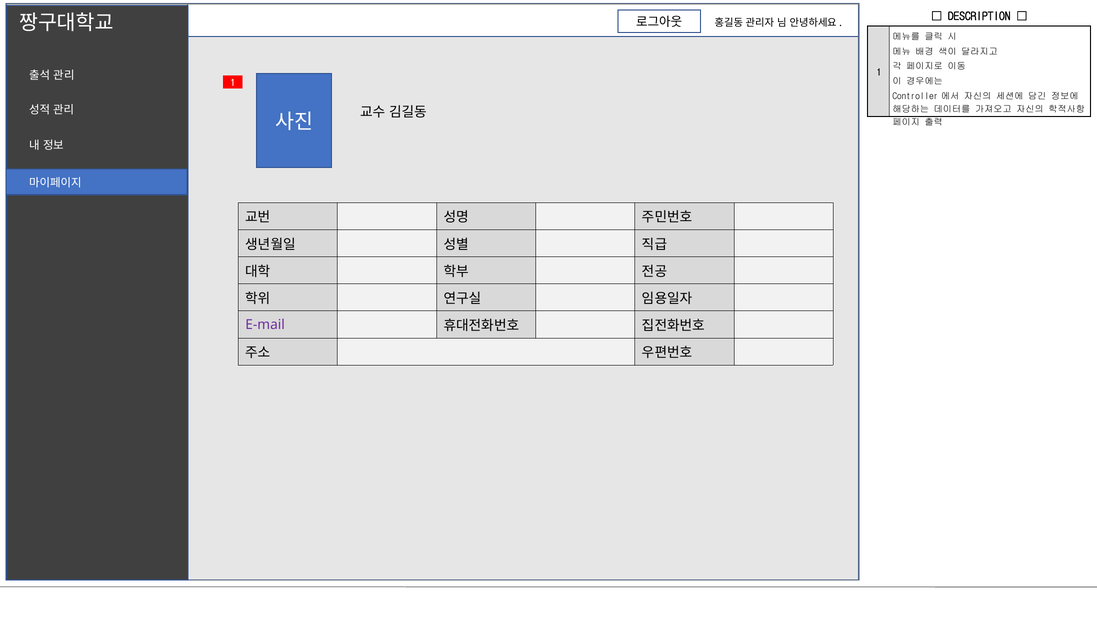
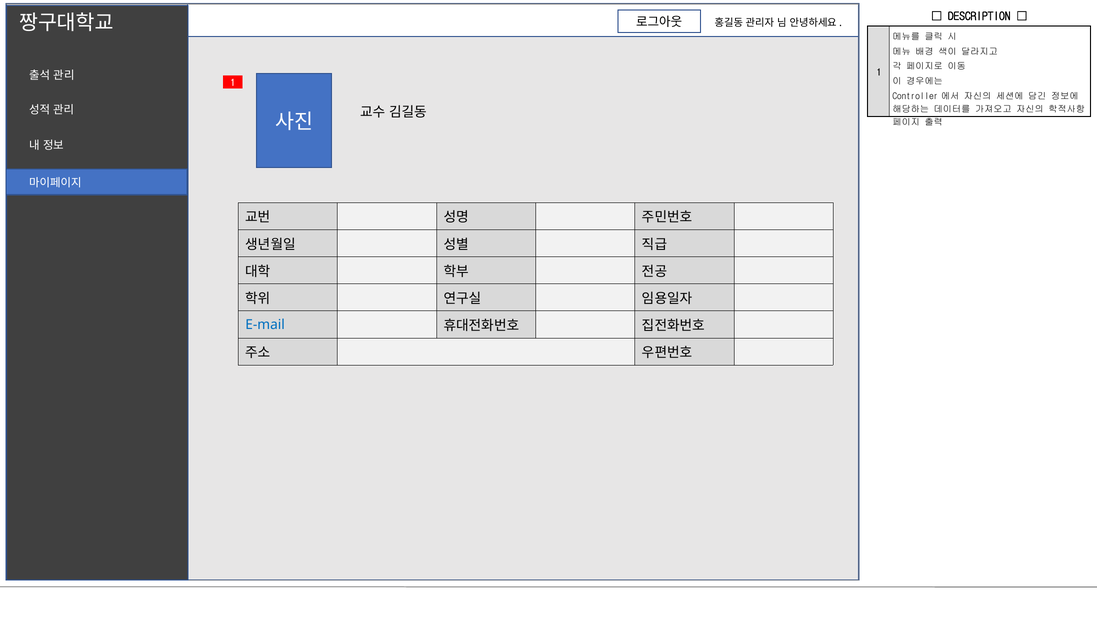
E-mail colour: purple -> blue
